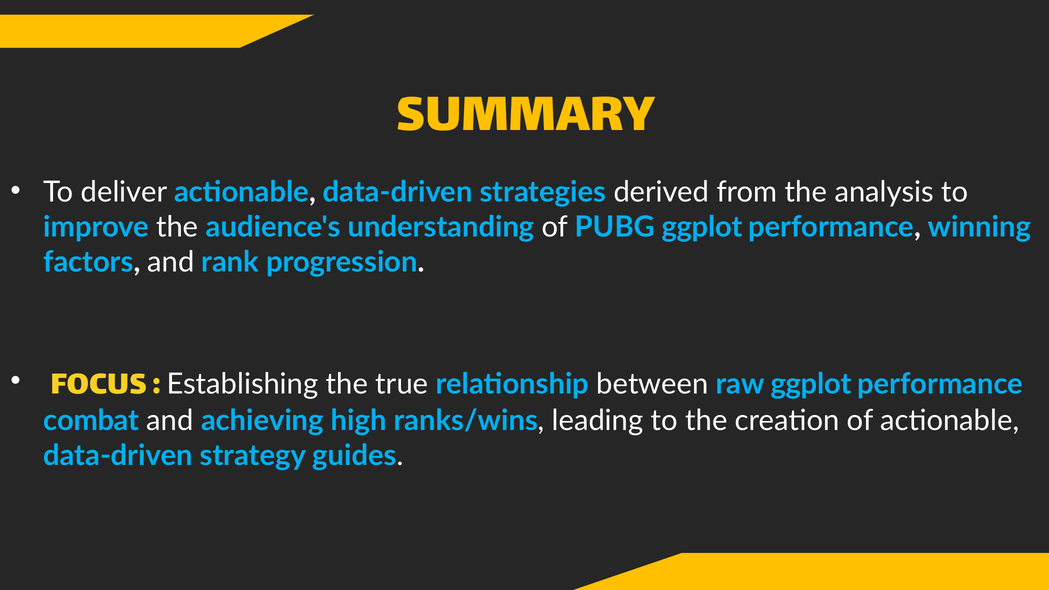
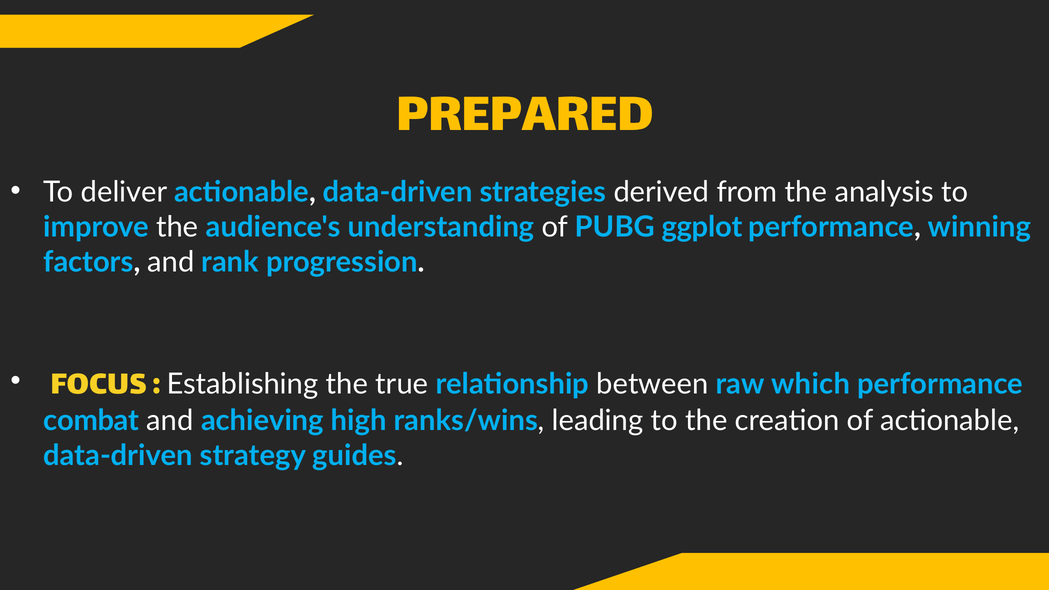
SUMMARY: SUMMARY -> PREPARED
raw ggplot: ggplot -> which
